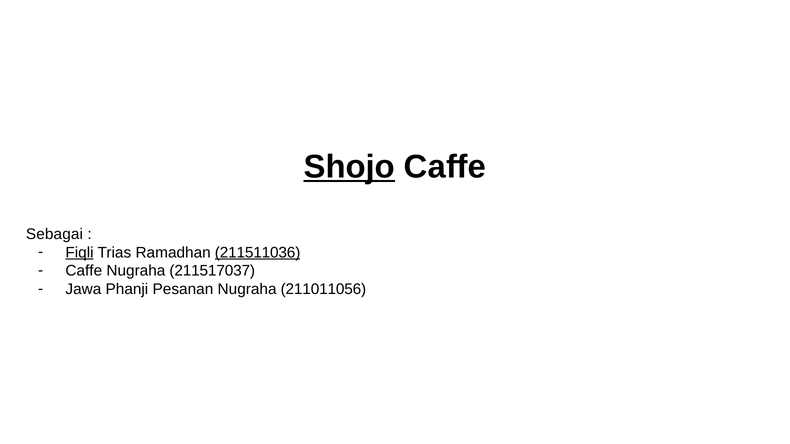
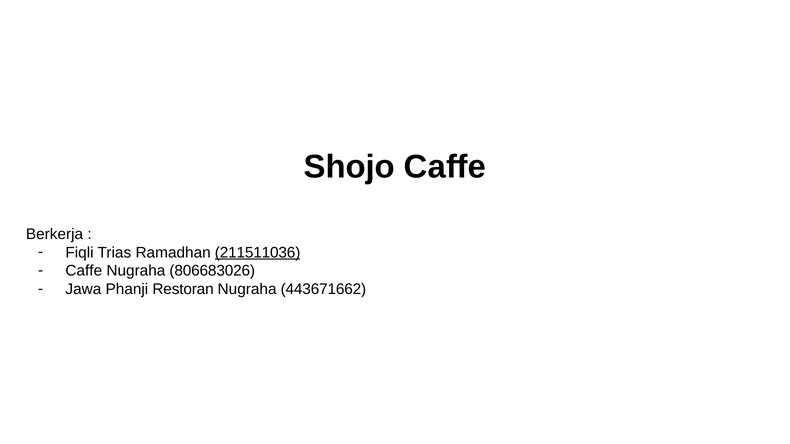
Shojo underline: present -> none
Sebagai: Sebagai -> Berkerja
Fiqli underline: present -> none
211517037: 211517037 -> 806683026
Pesanan: Pesanan -> Restoran
211011056: 211011056 -> 443671662
